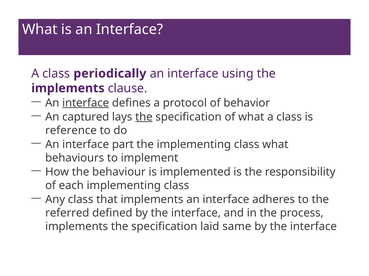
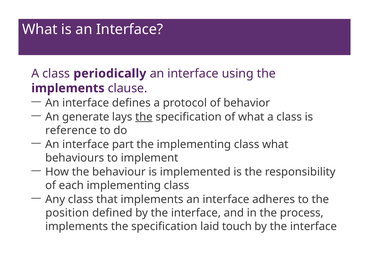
interface at (86, 103) underline: present -> none
captured: captured -> generate
referred: referred -> position
same: same -> touch
